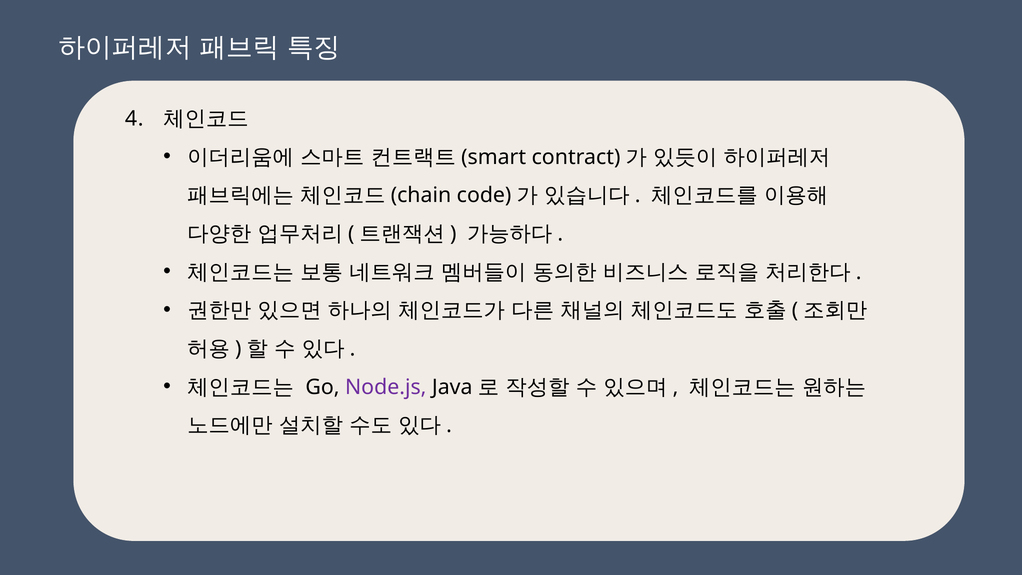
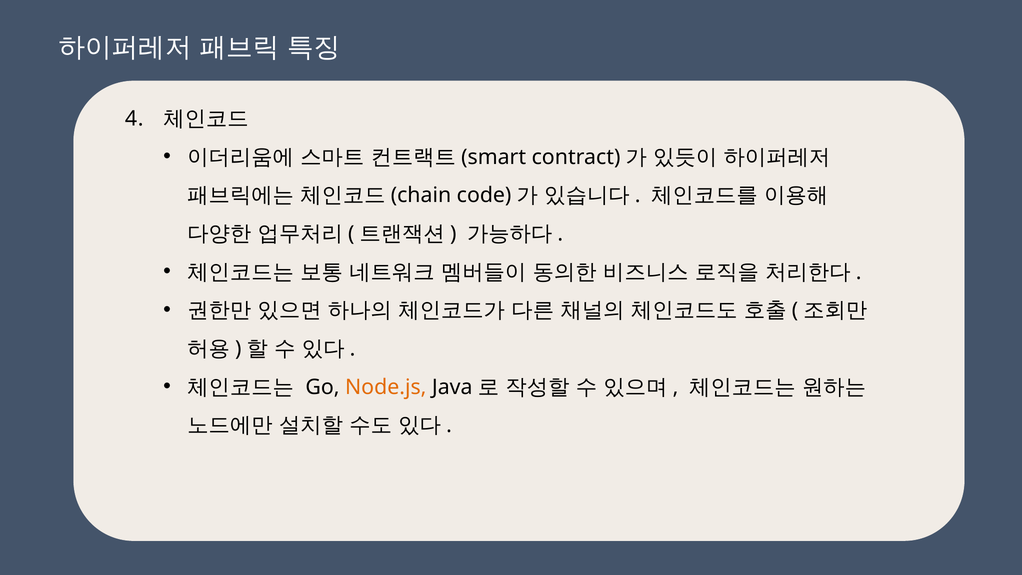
Node.js colour: purple -> orange
